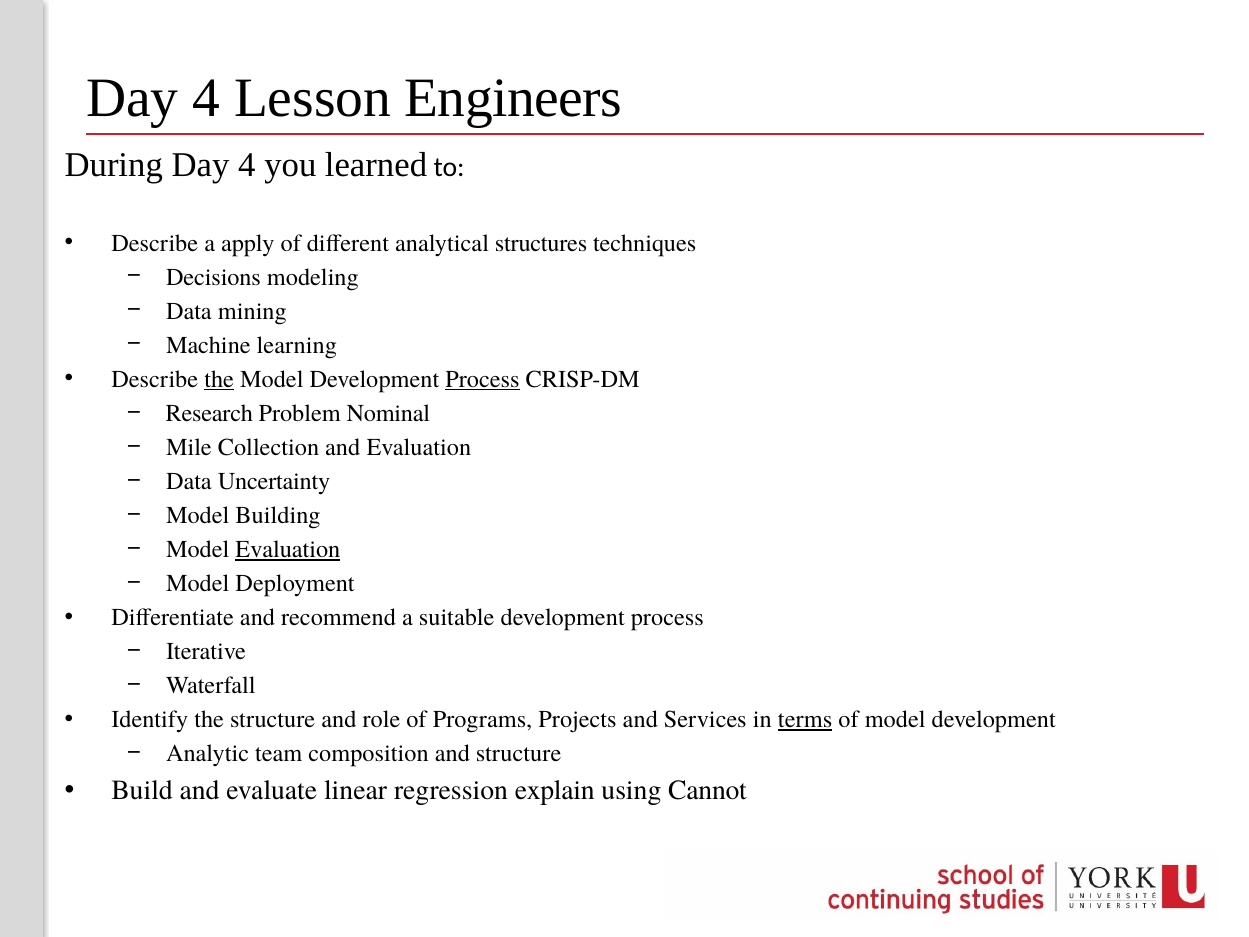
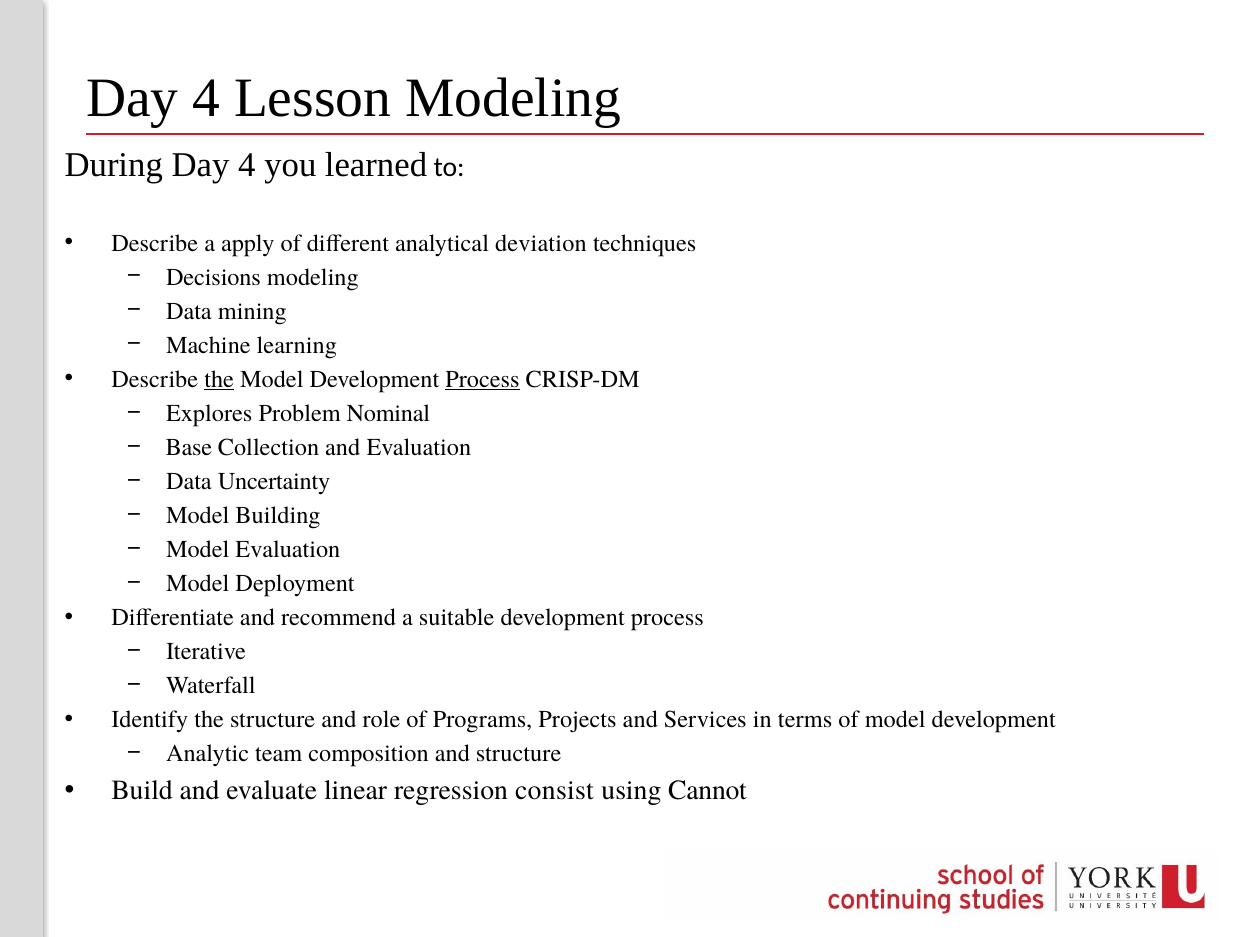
Lesson Engineers: Engineers -> Modeling
structures: structures -> deviation
Research: Research -> Explores
Mile: Mile -> Base
Evaluation at (288, 549) underline: present -> none
terms underline: present -> none
explain: explain -> consist
